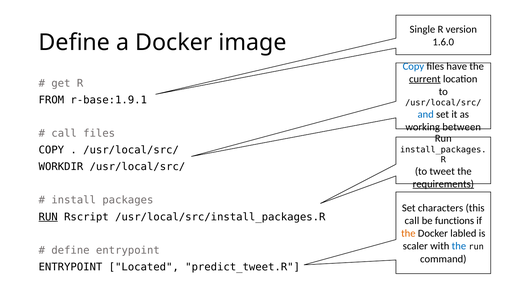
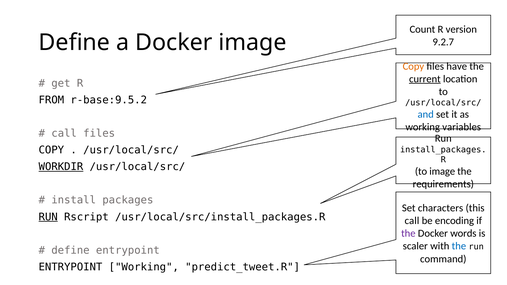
Single: Single -> Count
1.6.0: 1.6.0 -> 9.2.7
Copy at (413, 66) colour: blue -> orange
r-base:1.9.1: r-base:1.9.1 -> r-base:9.5.2
between: between -> variables
WORKDIR underline: none -> present
to tweet: tweet -> image
requirements underline: present -> none
functions: functions -> encoding
the at (408, 234) colour: orange -> purple
labled: labled -> words
ENTRYPOINT Located: Located -> Working
